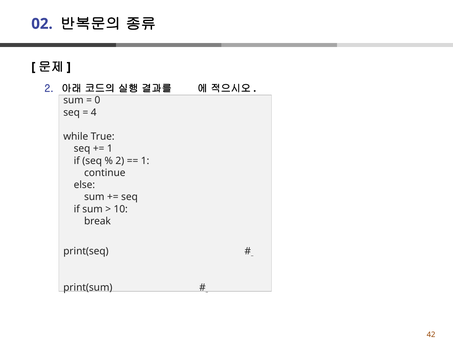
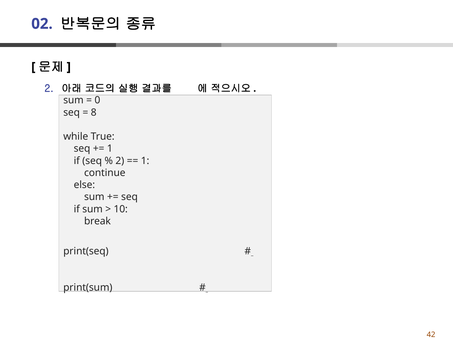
4: 4 -> 8
